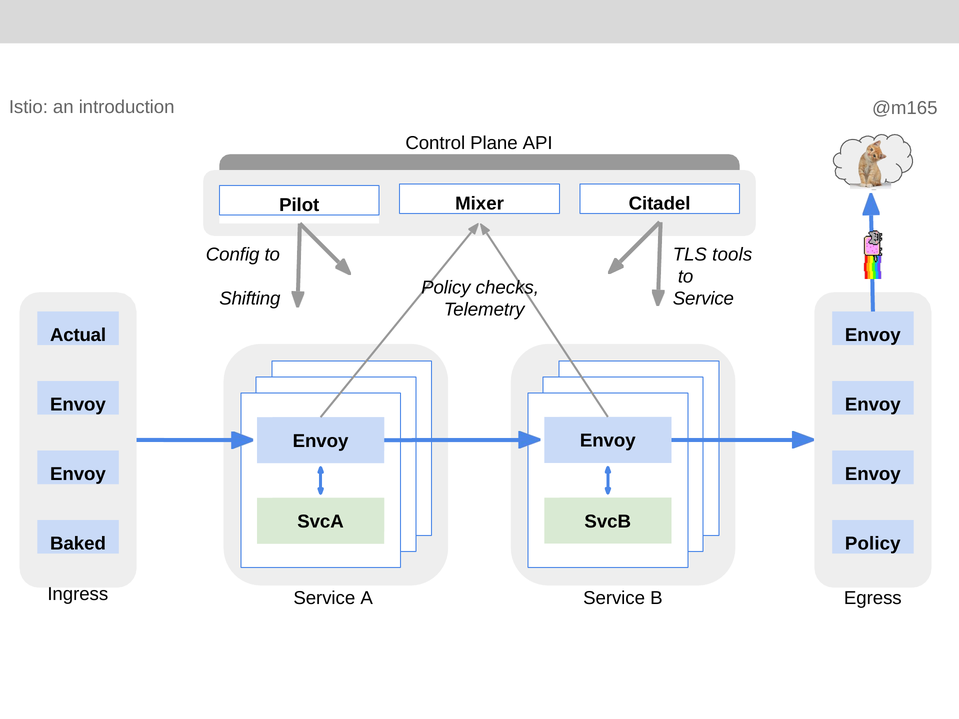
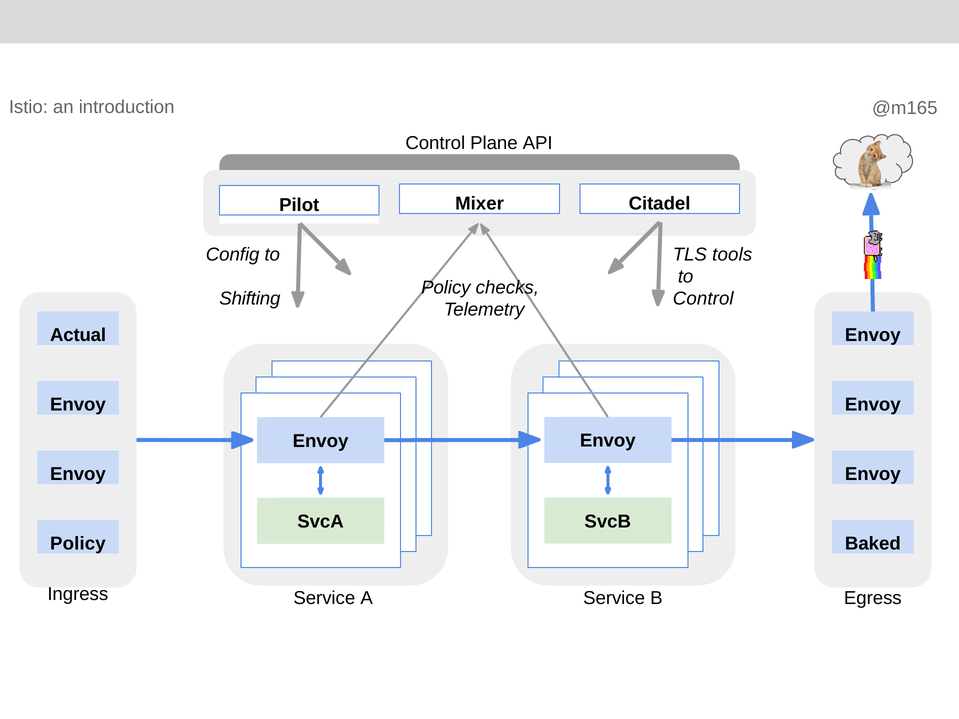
Service at (703, 299): Service -> Control
Baked at (78, 544): Baked -> Policy
Policy at (873, 544): Policy -> Baked
